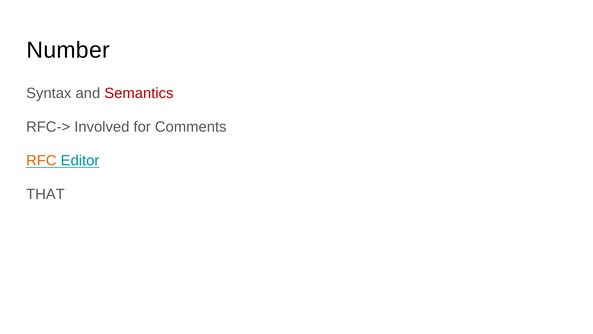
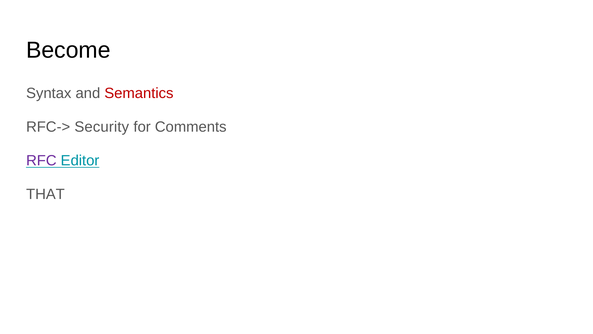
Number: Number -> Become
Involved: Involved -> Security
RFC colour: orange -> purple
